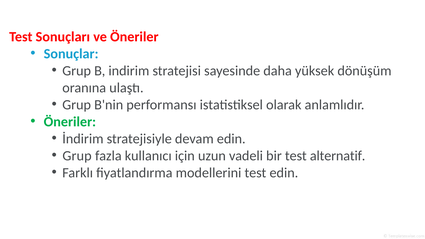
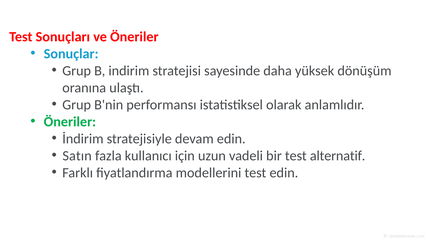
Grup at (77, 156): Grup -> Satın
